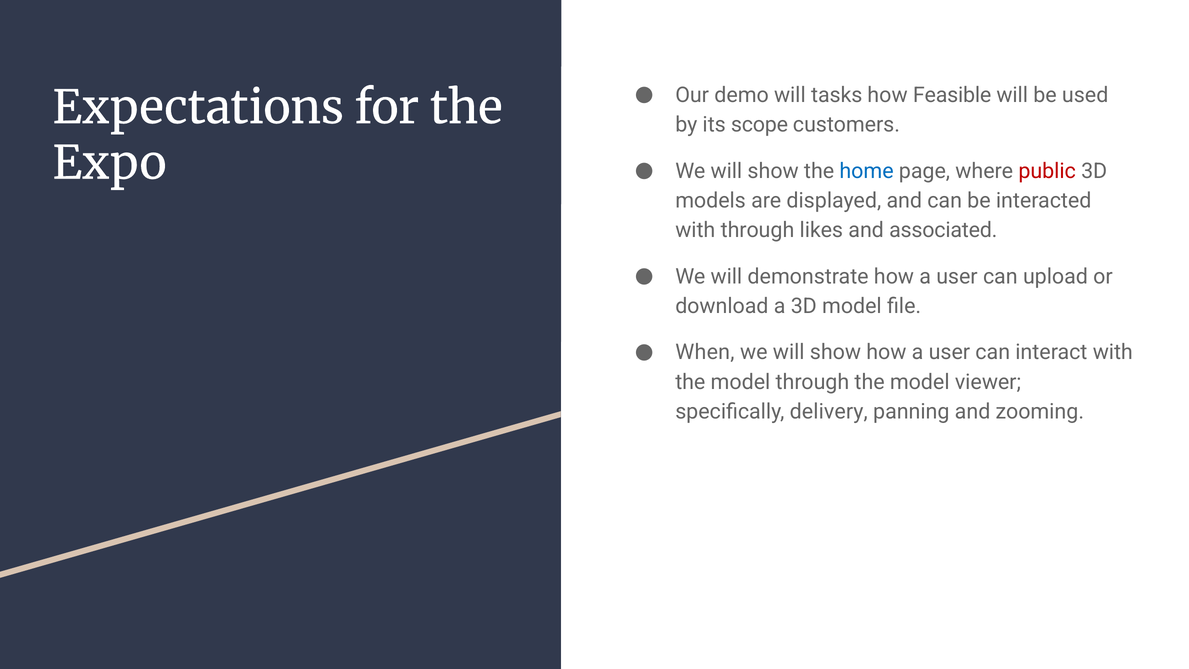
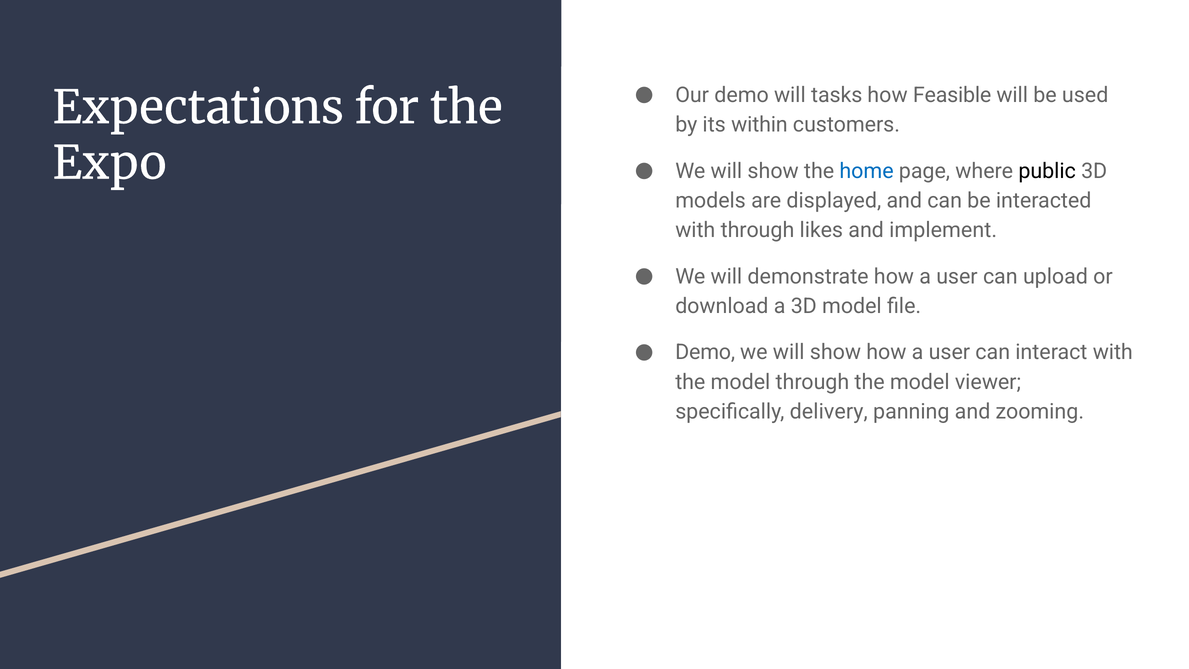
scope: scope -> within
public colour: red -> black
associated: associated -> implement
When at (705, 352): When -> Demo
